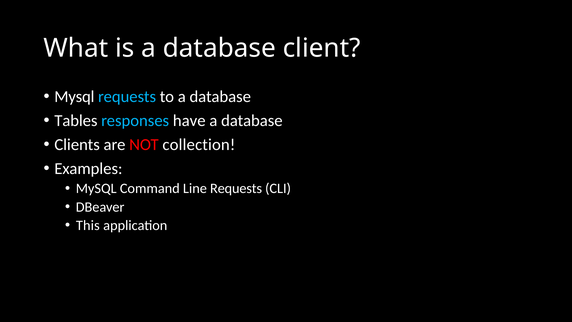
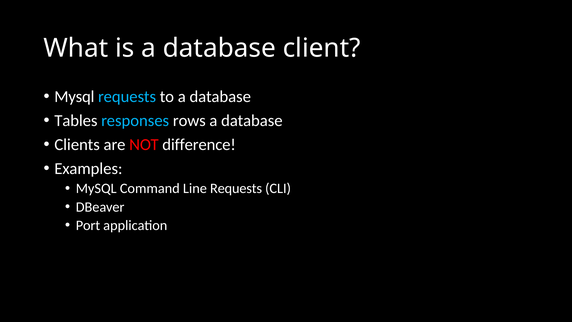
have: have -> rows
collection: collection -> difference
This: This -> Port
